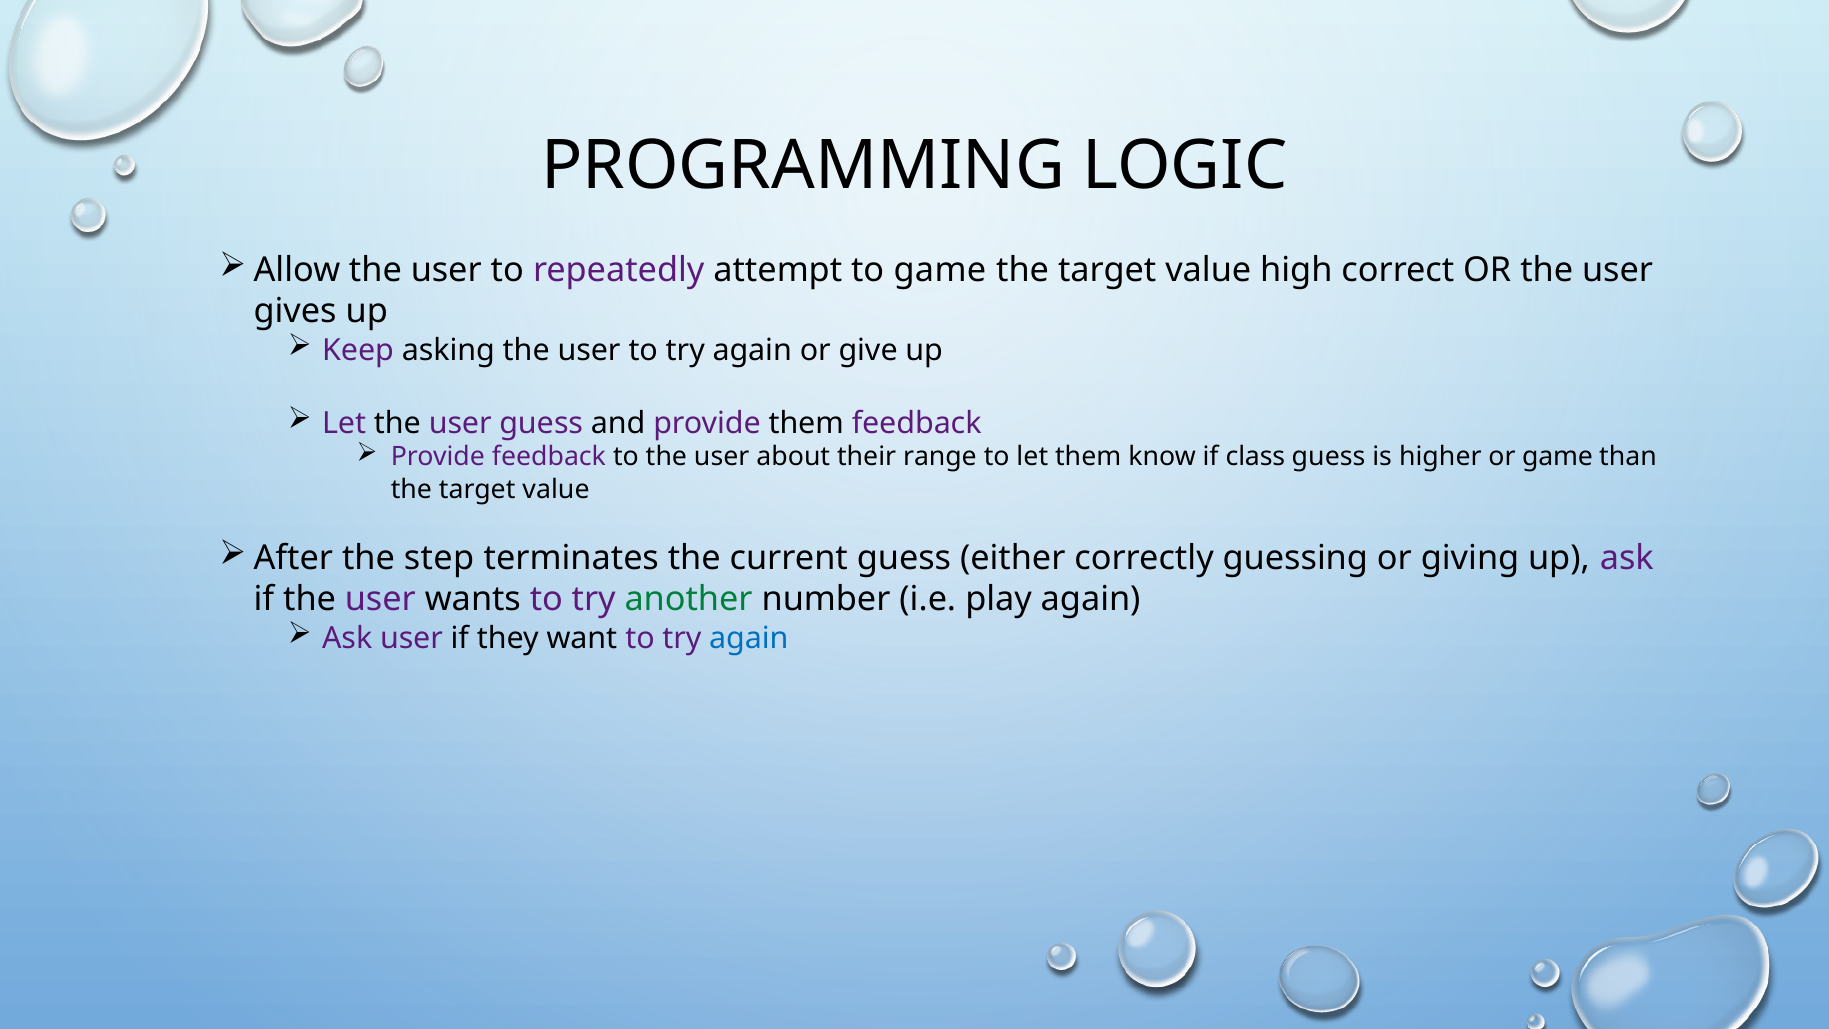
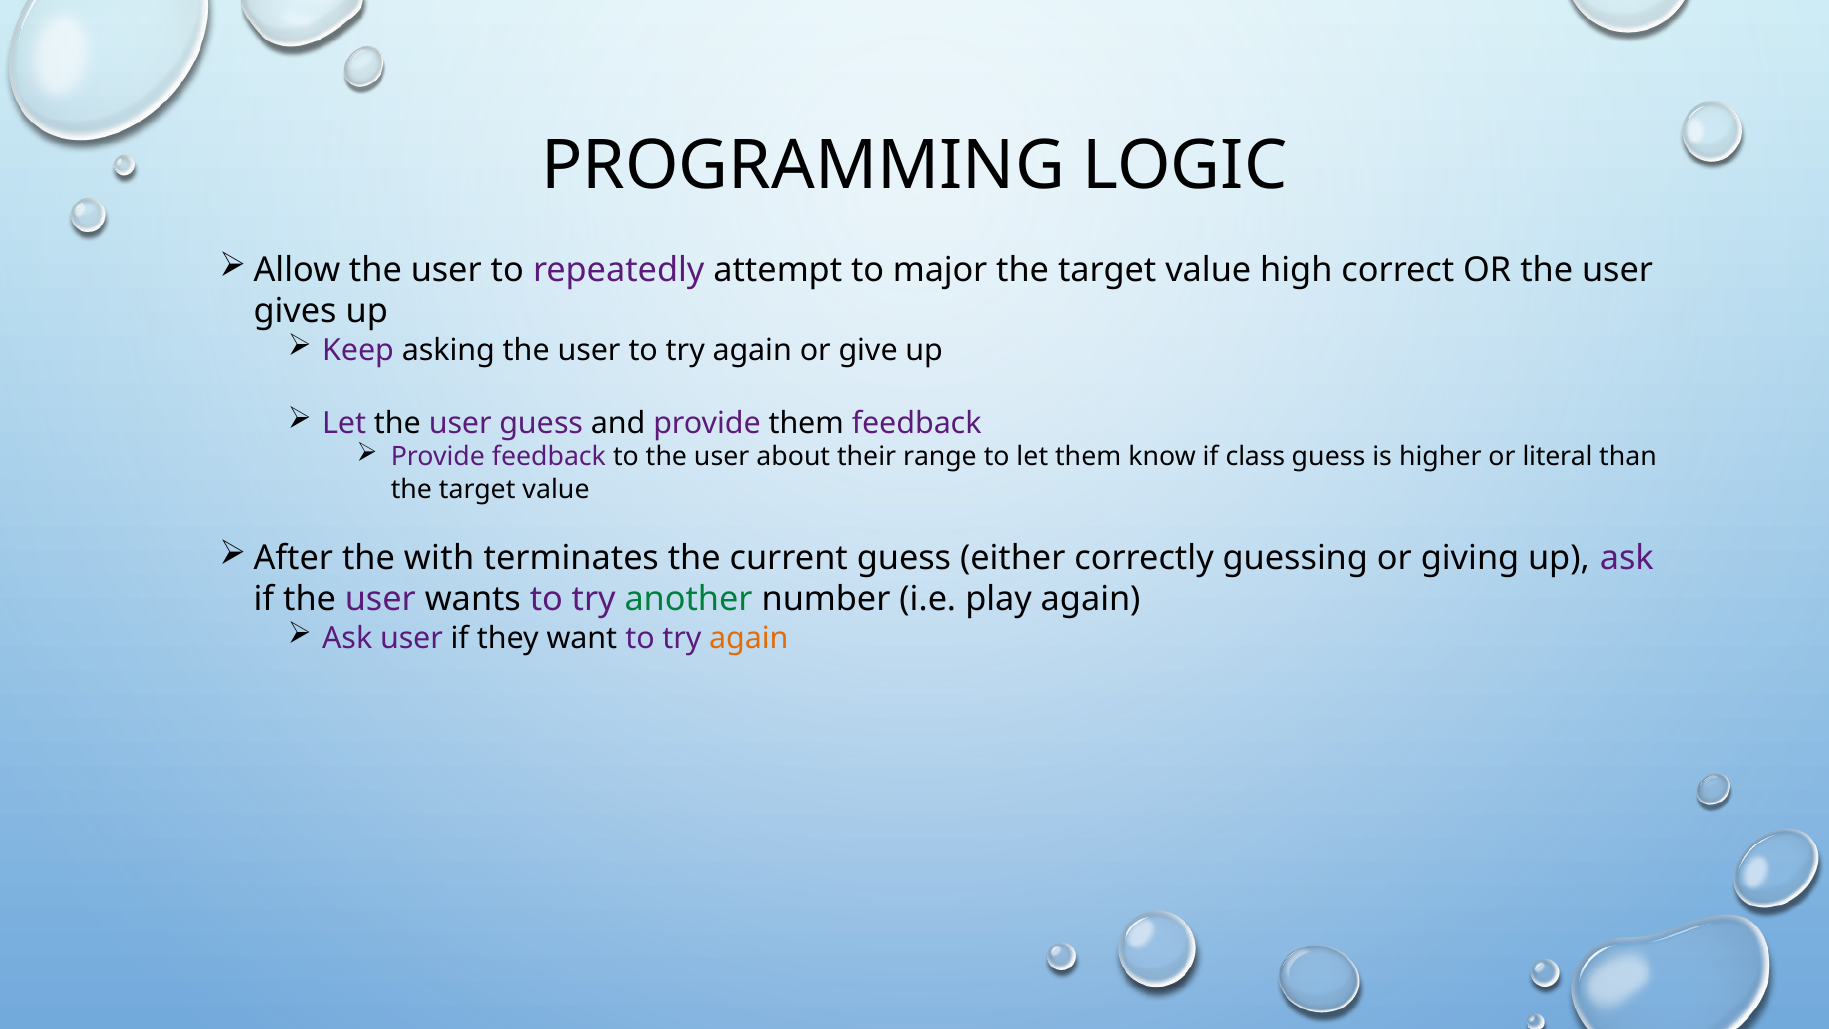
to game: game -> major
or game: game -> literal
step: step -> with
again at (749, 638) colour: blue -> orange
